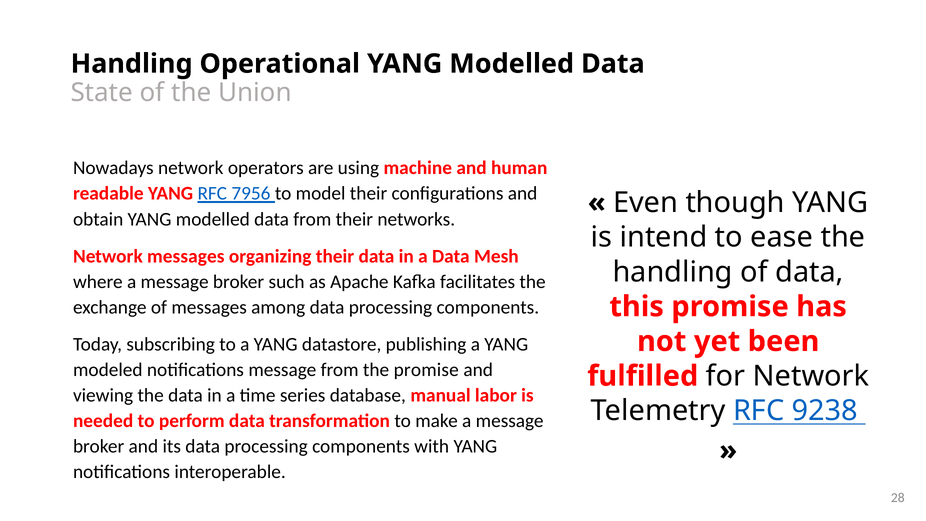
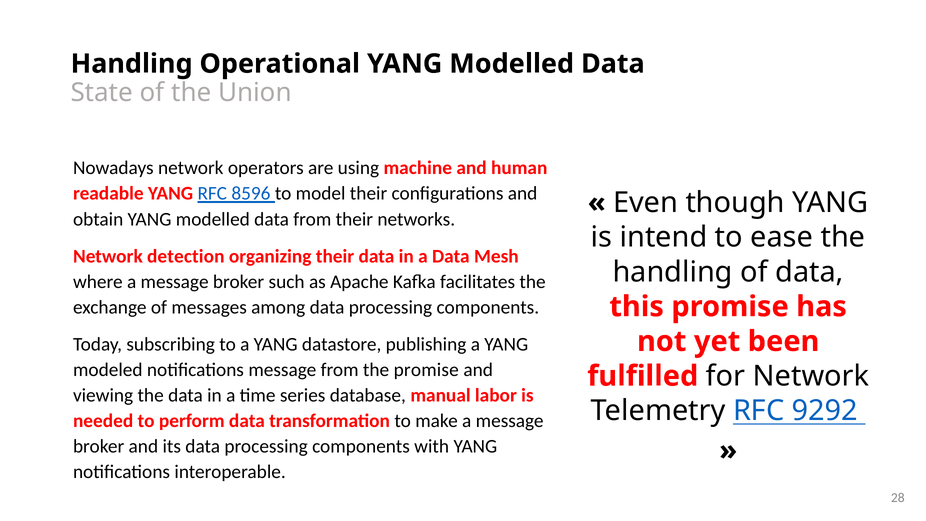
7956: 7956 -> 8596
Network messages: messages -> detection
9238: 9238 -> 9292
